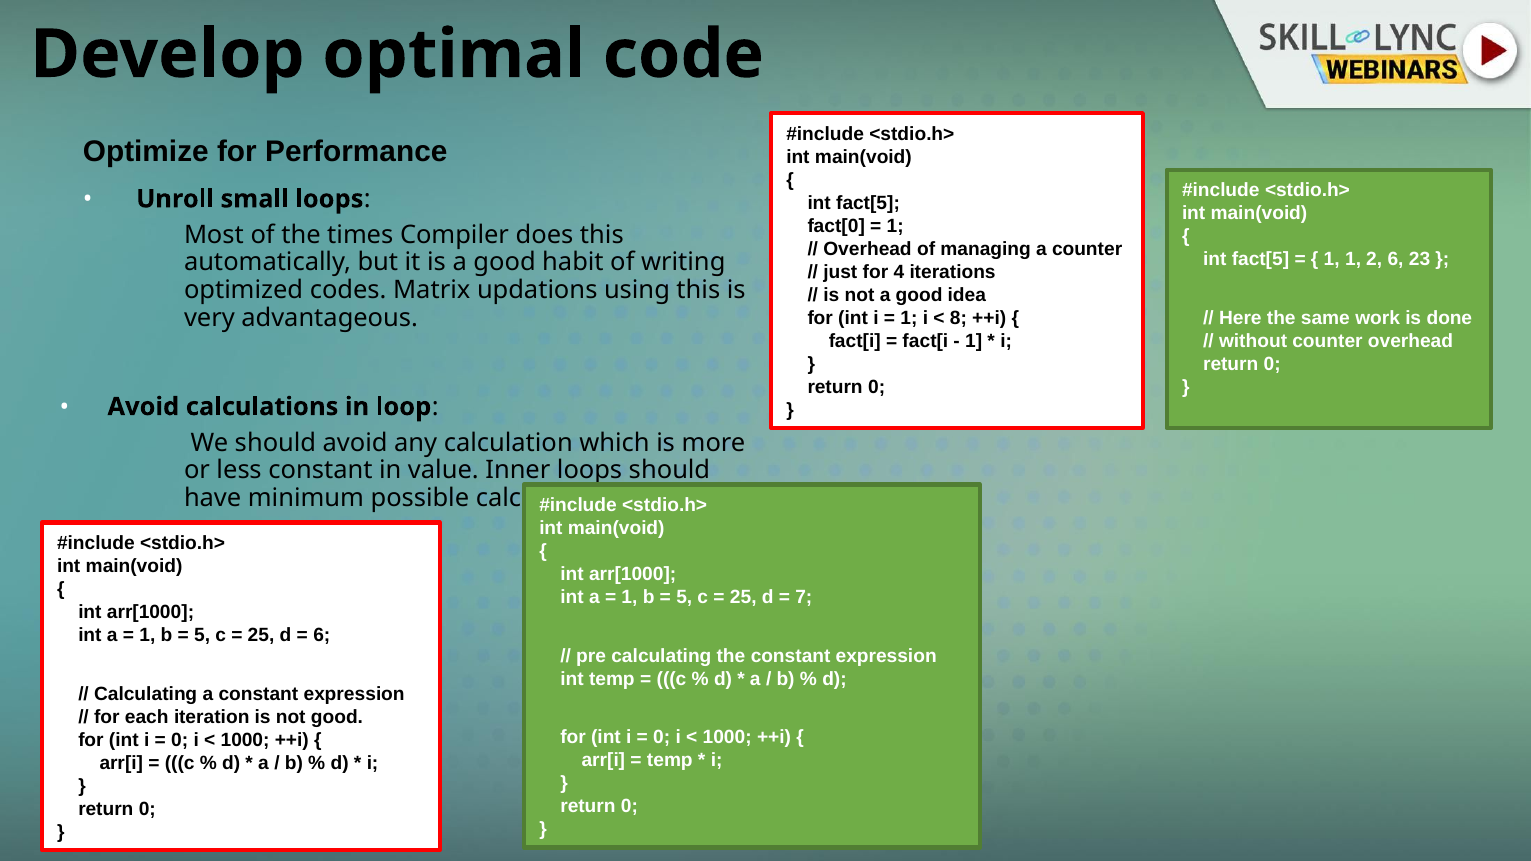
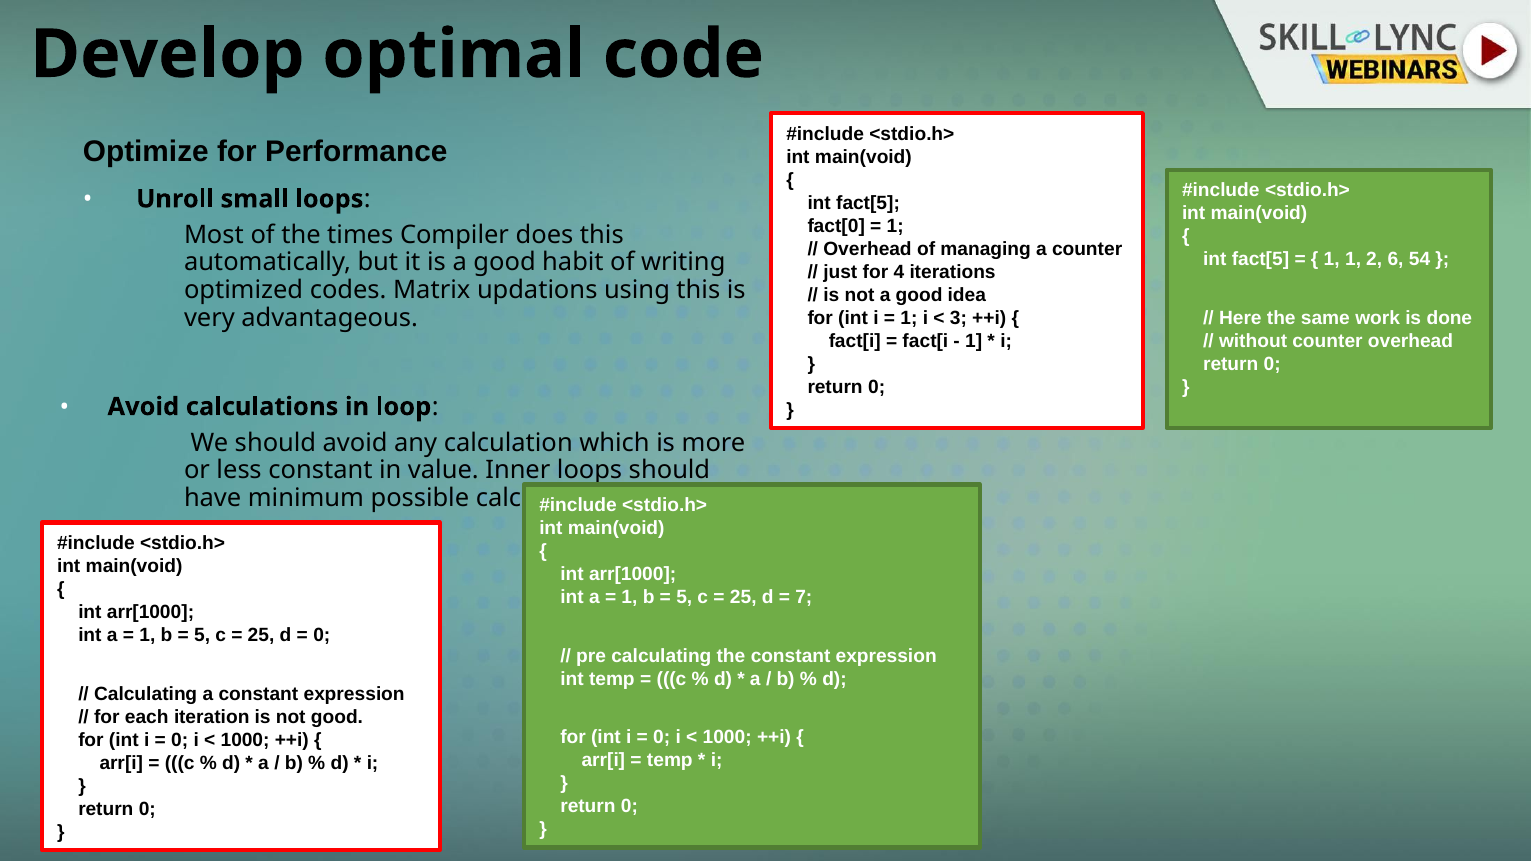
23: 23 -> 54
8: 8 -> 3
6 at (322, 635): 6 -> 0
